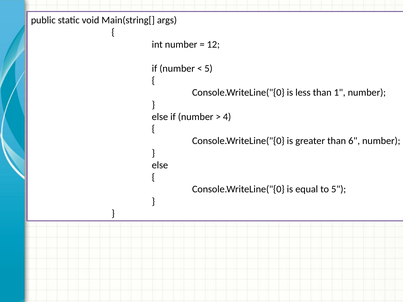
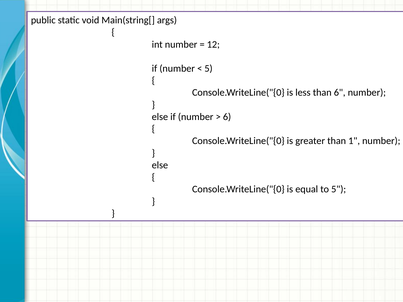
than 1: 1 -> 6
4 at (227, 117): 4 -> 6
6: 6 -> 1
